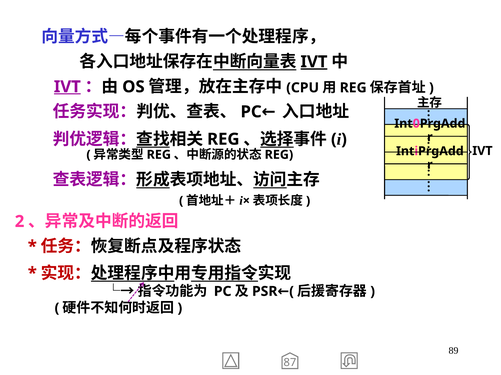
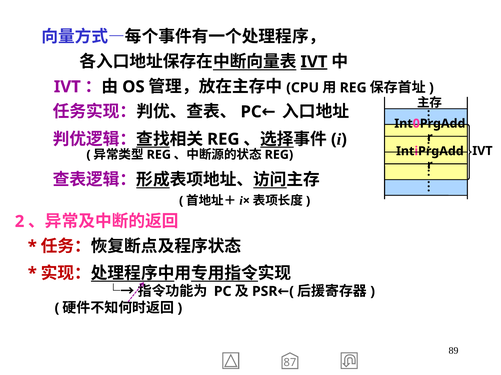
IVT at (67, 87) underline: present -> none
